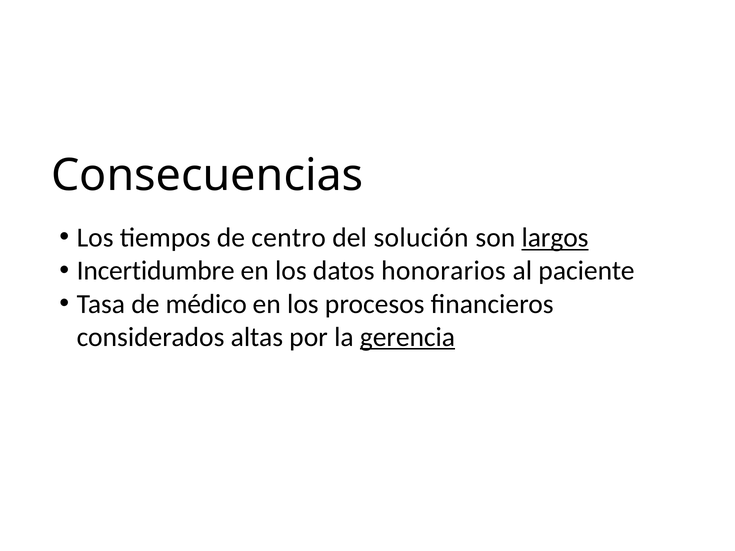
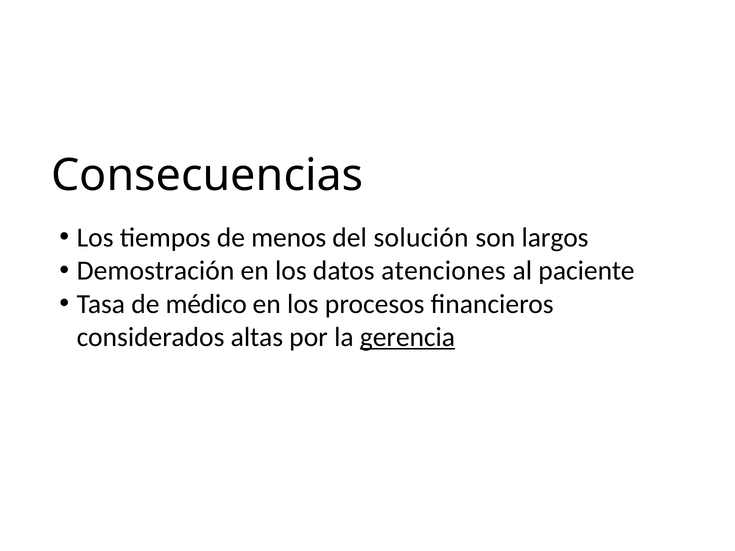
centro: centro -> menos
largos underline: present -> none
Incertidumbre: Incertidumbre -> Demostración
honorarios: honorarios -> atenciones
